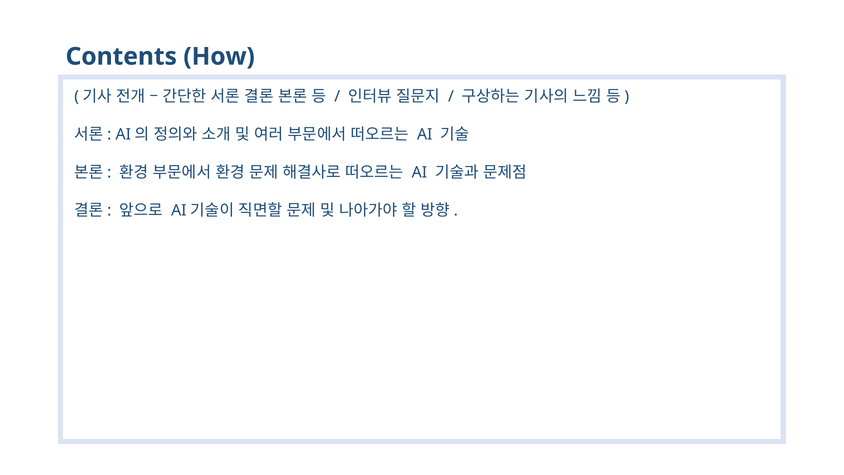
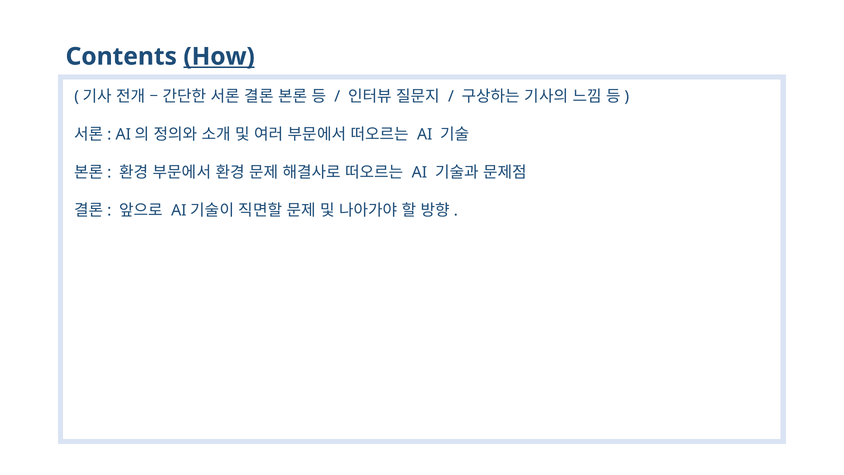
How underline: none -> present
